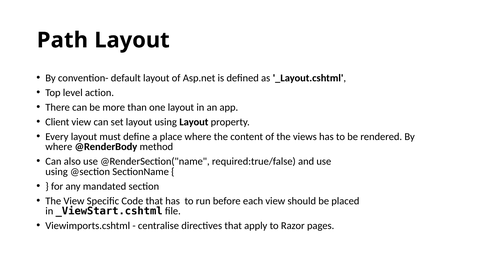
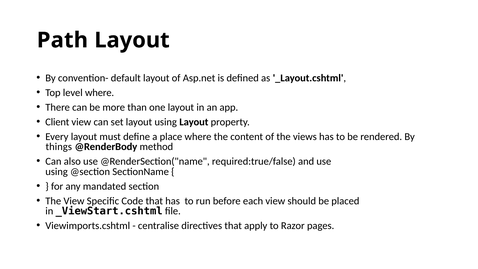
level action: action -> where
where at (59, 147): where -> things
